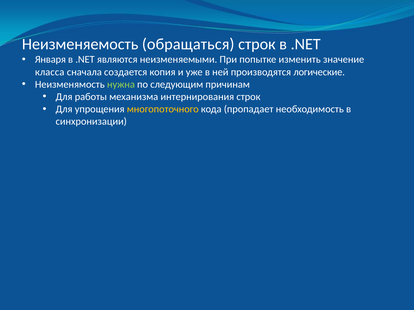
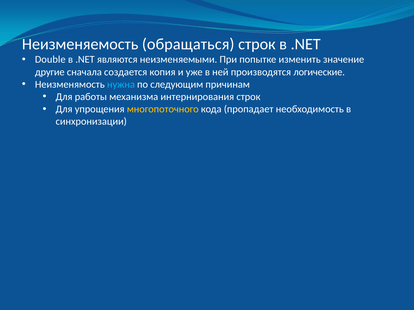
Января: Января -> Double
класса: класса -> другие
нужна colour: light green -> light blue
